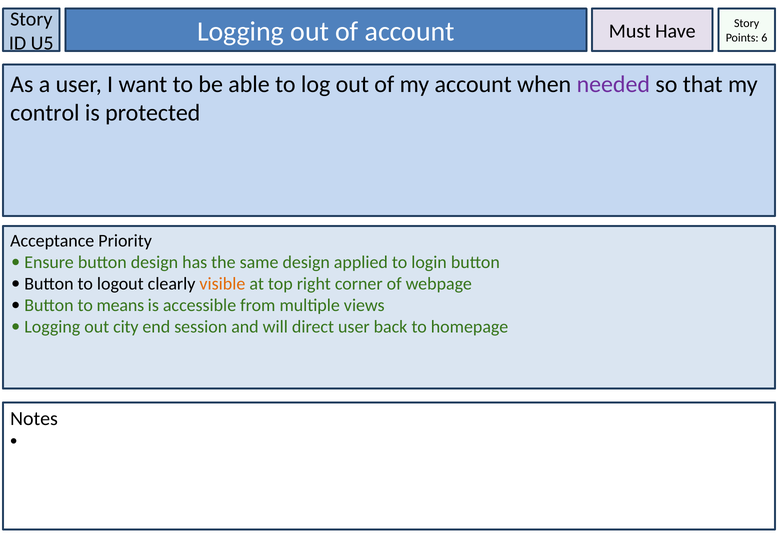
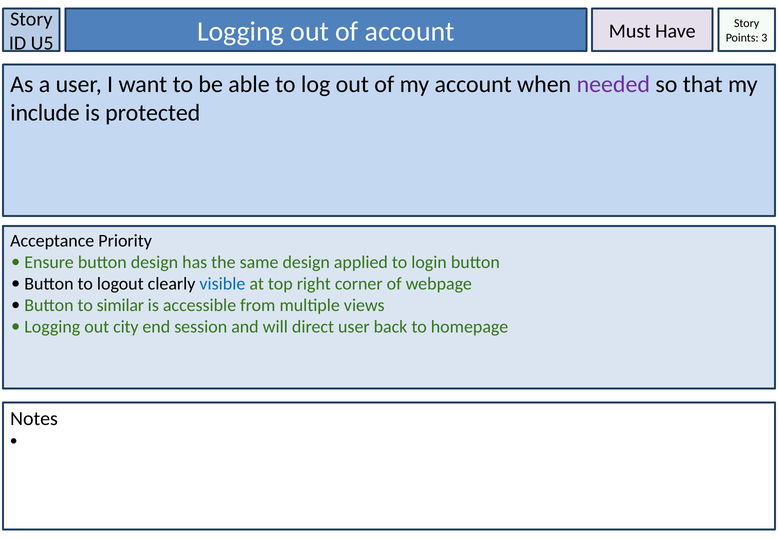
6: 6 -> 3
control: control -> include
visible colour: orange -> blue
means: means -> similar
